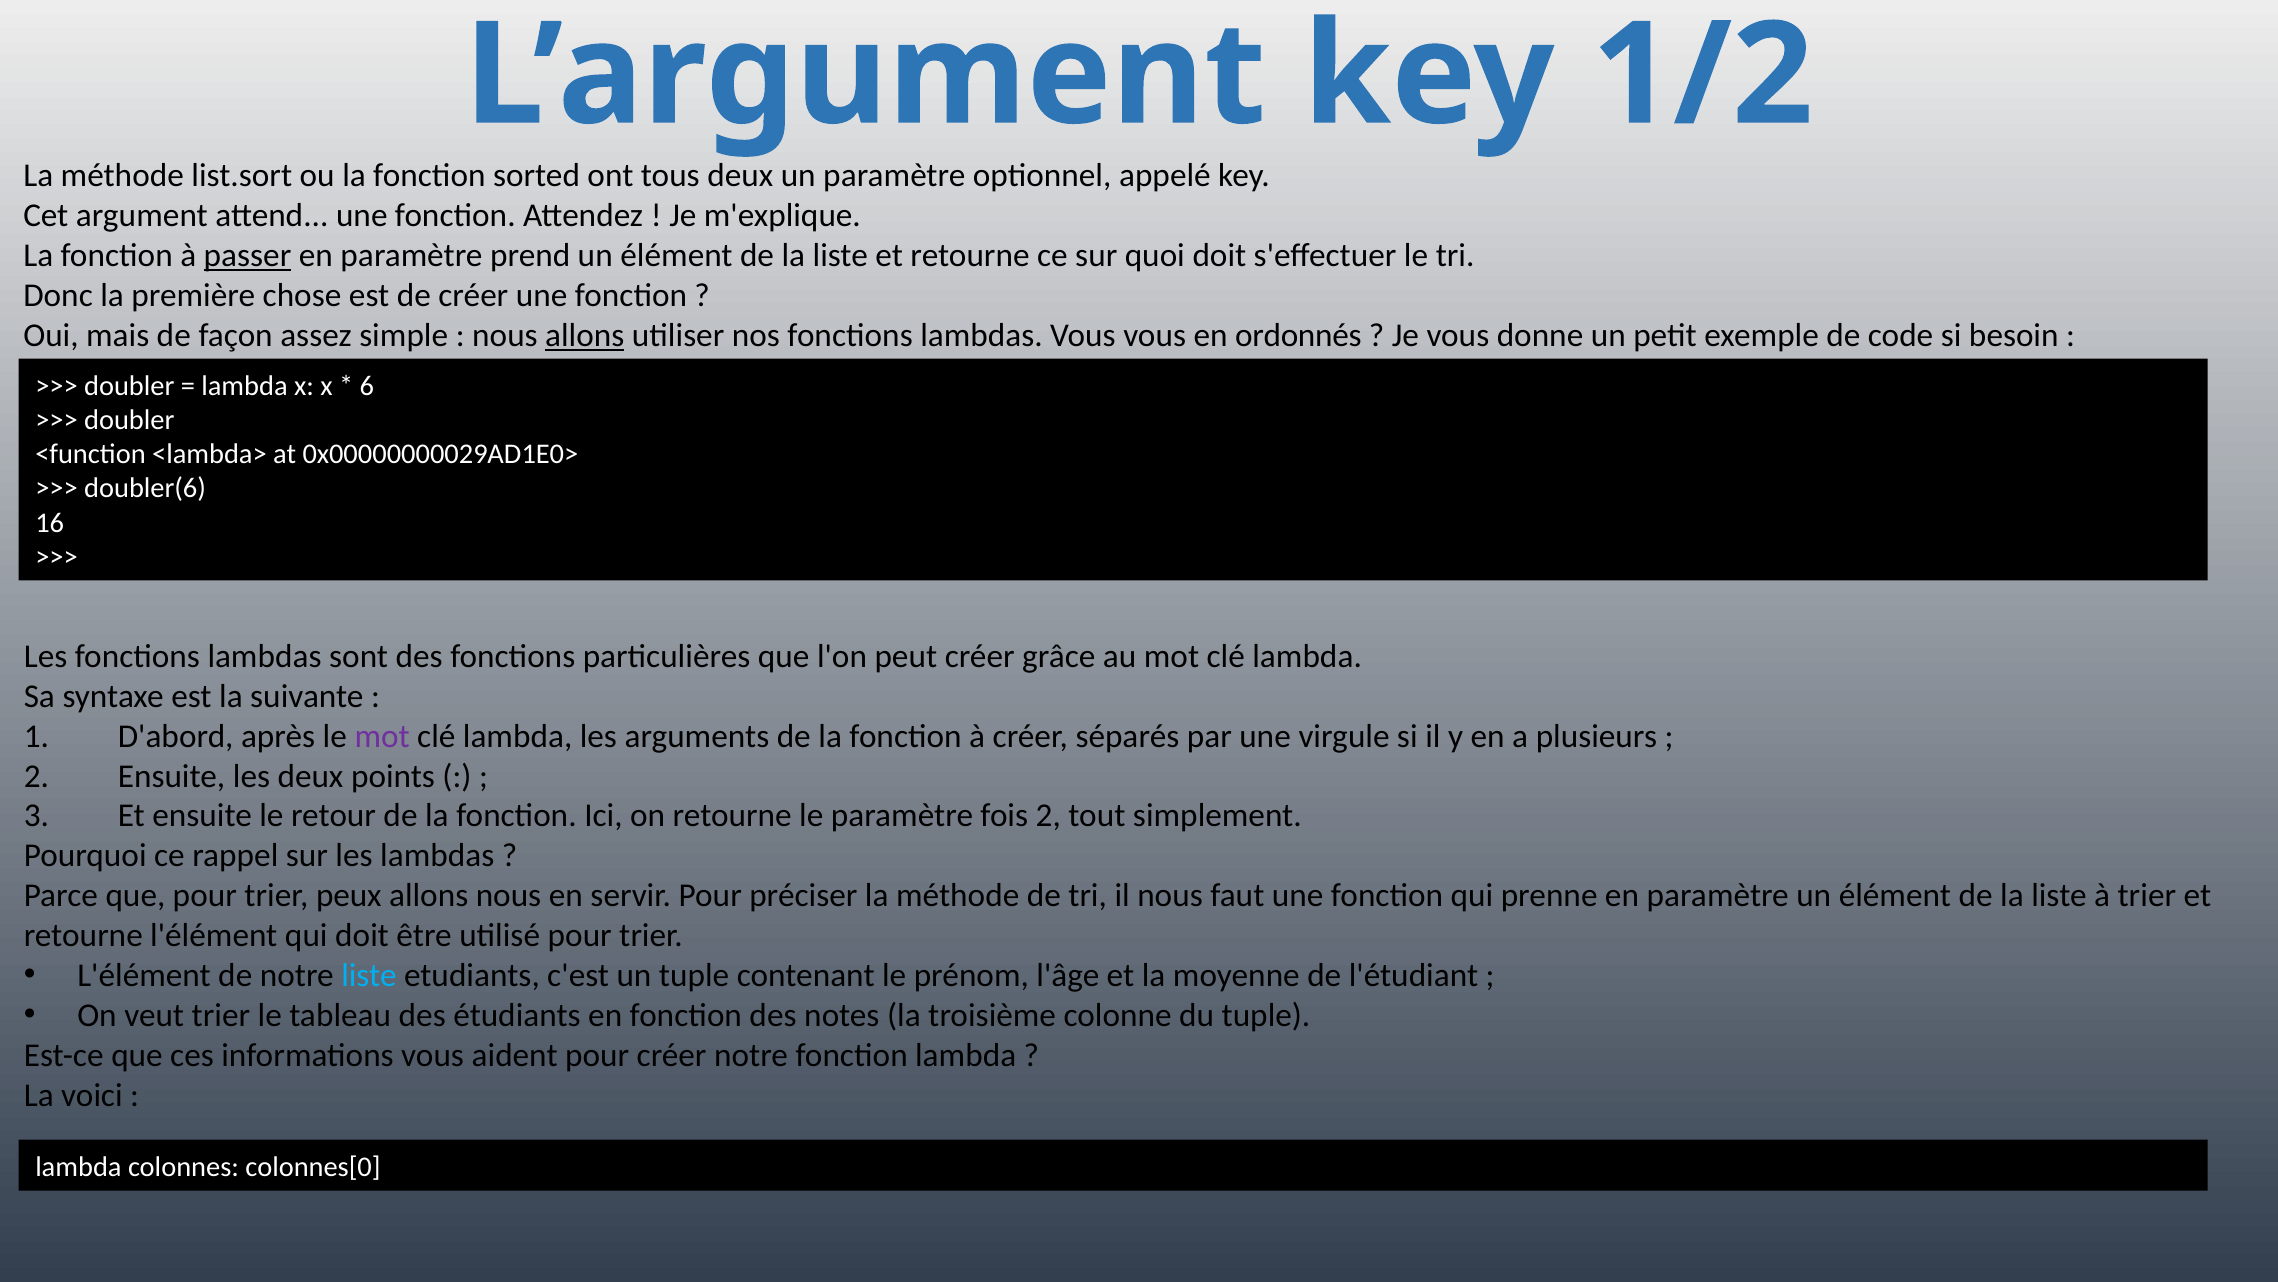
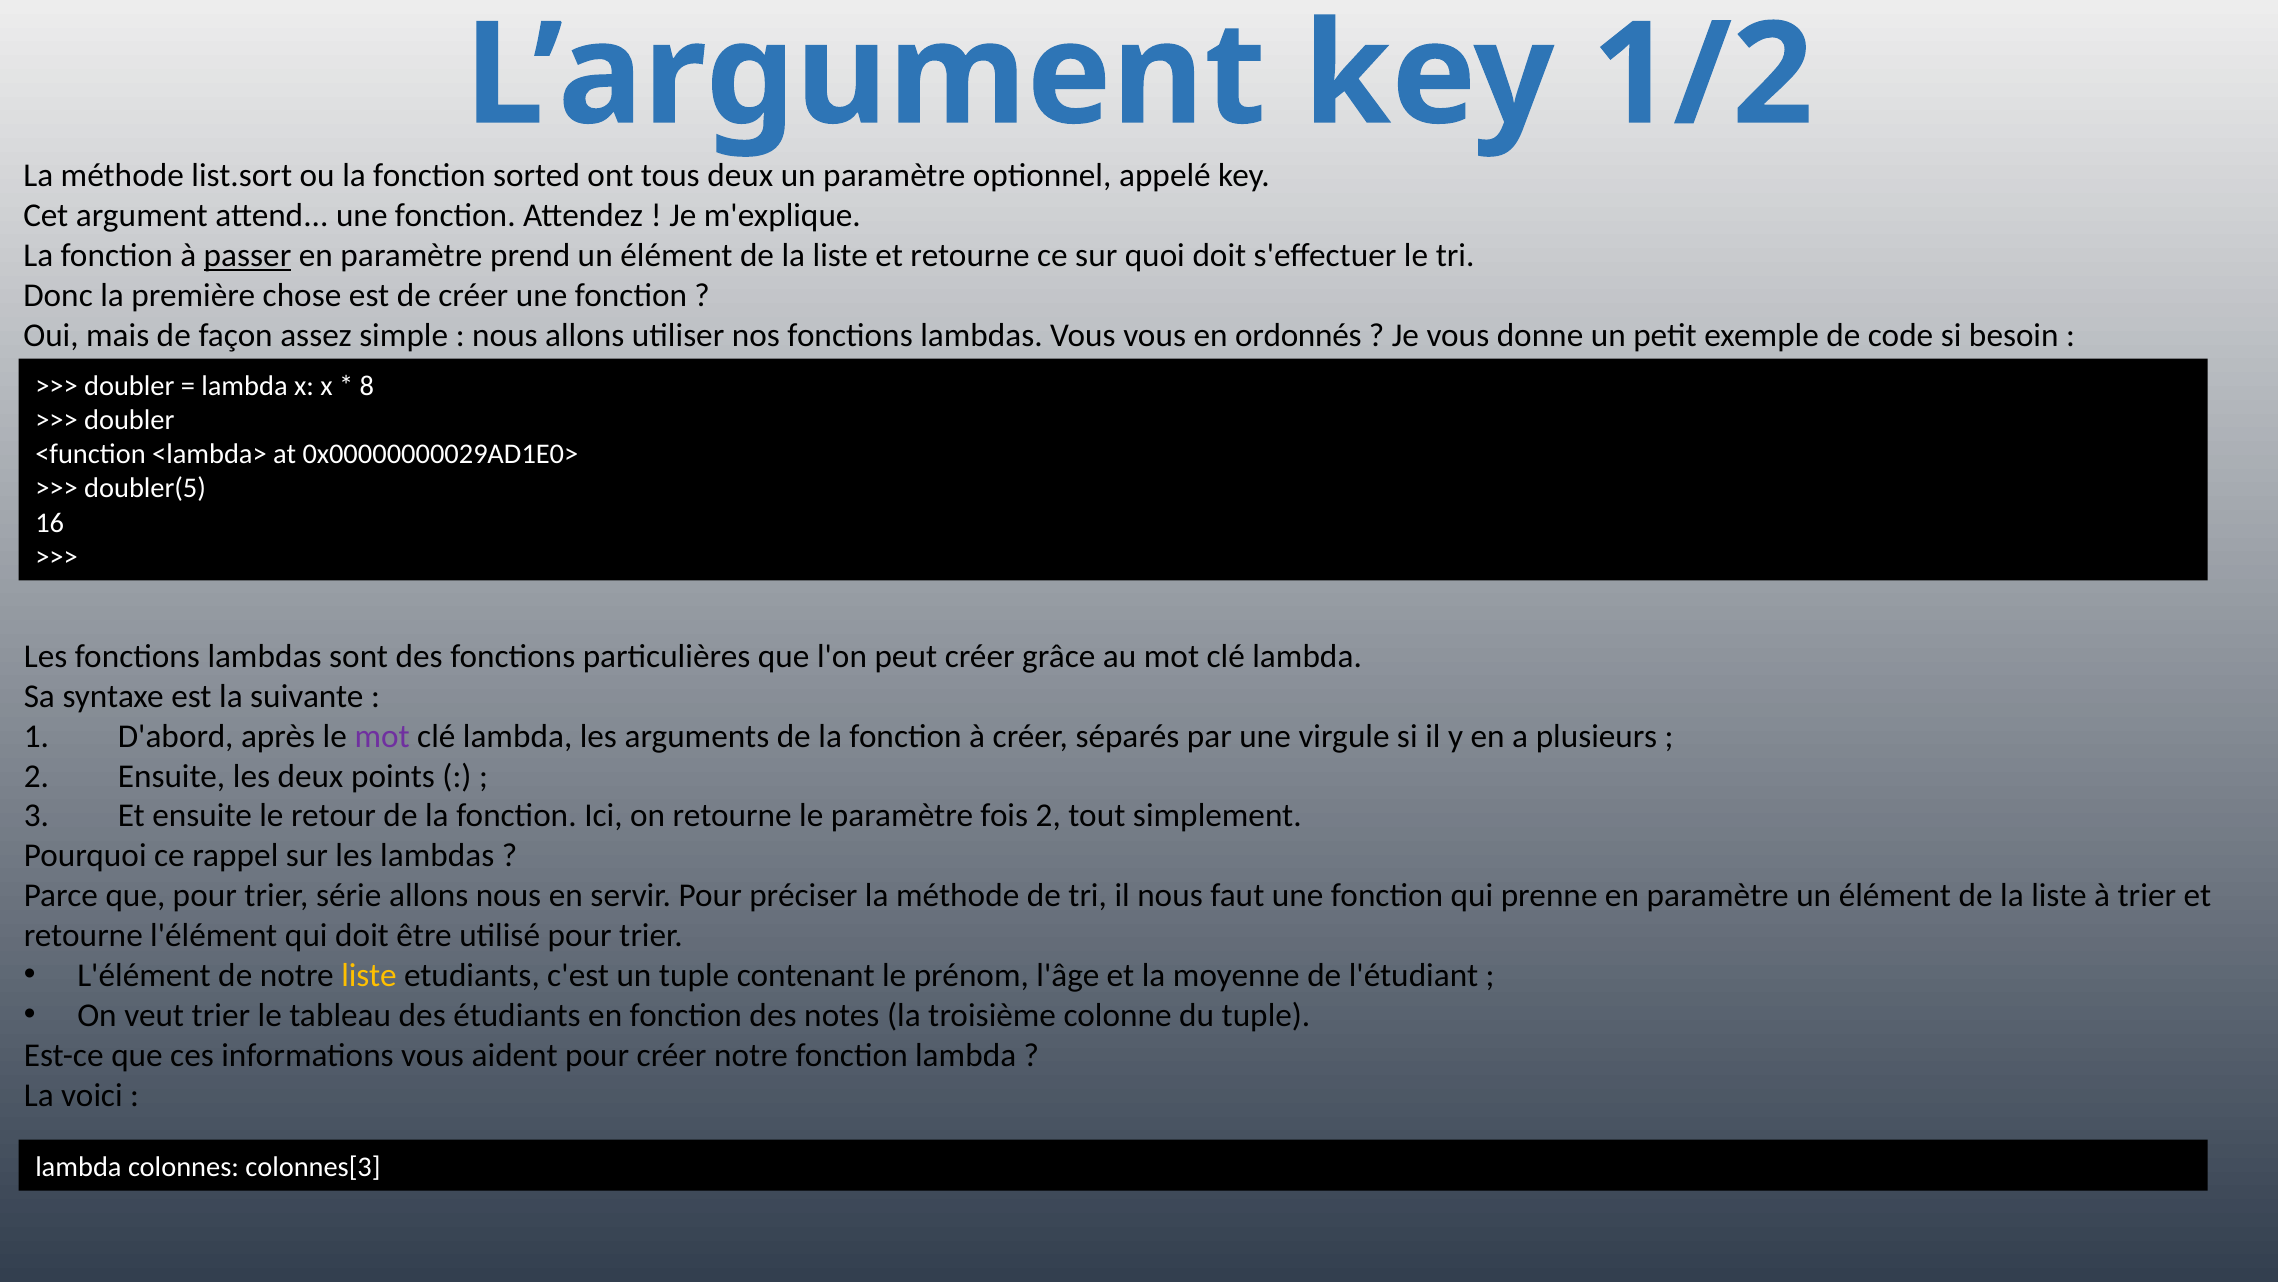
allons at (585, 335) underline: present -> none
6: 6 -> 8
doubler(6: doubler(6 -> doubler(5
peux: peux -> série
liste at (369, 975) colour: light blue -> yellow
colonnes[0: colonnes[0 -> colonnes[3
